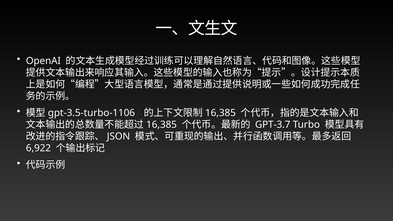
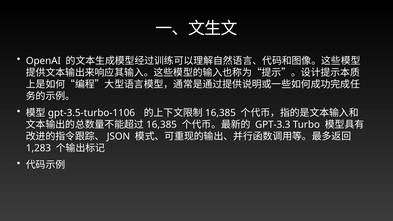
GPT-3.7: GPT-3.7 -> GPT-3.3
6,922: 6,922 -> 1,283
